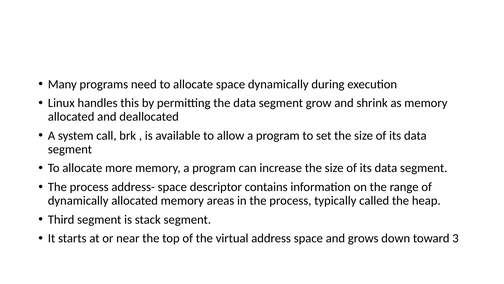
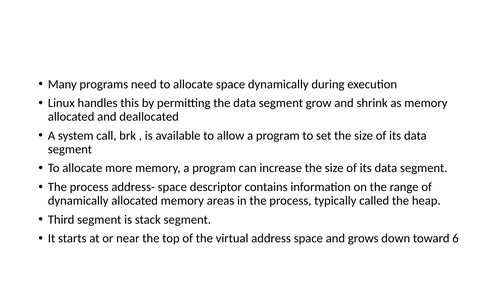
3: 3 -> 6
